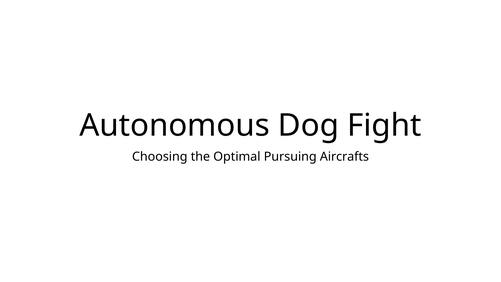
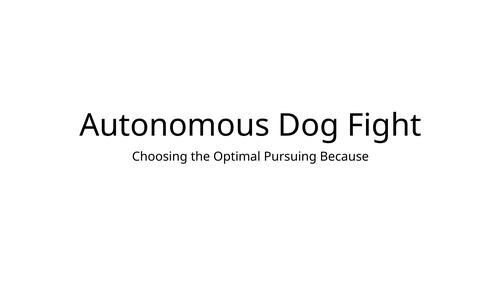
Aircrafts: Aircrafts -> Because
